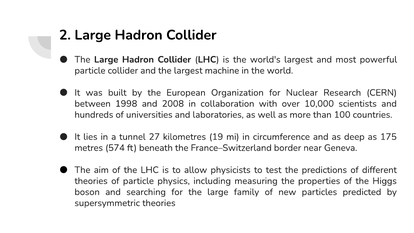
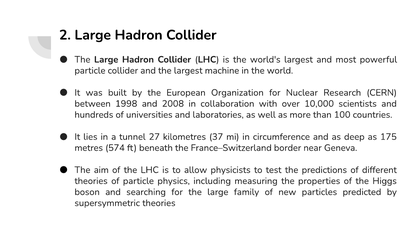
19: 19 -> 37
